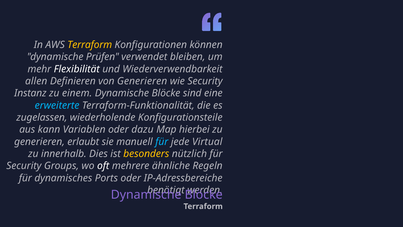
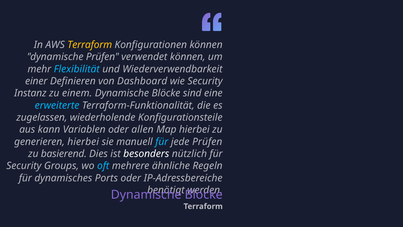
verwendet bleiben: bleiben -> können
Flexibilität colour: white -> light blue
allen: allen -> einer
von Generieren: Generieren -> Dashboard
dazu: dazu -> allen
generieren erlaubt: erlaubt -> hierbei
jede Virtual: Virtual -> Prüfen
innerhalb: innerhalb -> basierend
besonders colour: yellow -> white
oft colour: white -> light blue
